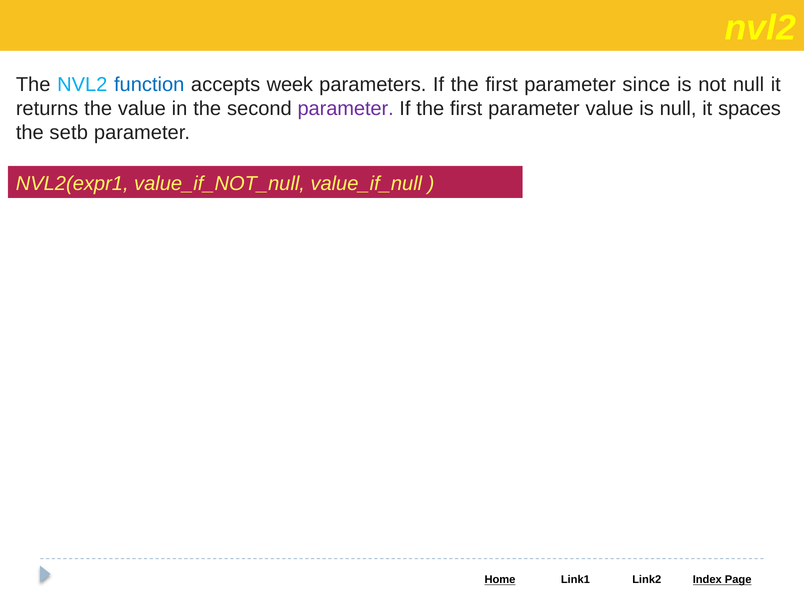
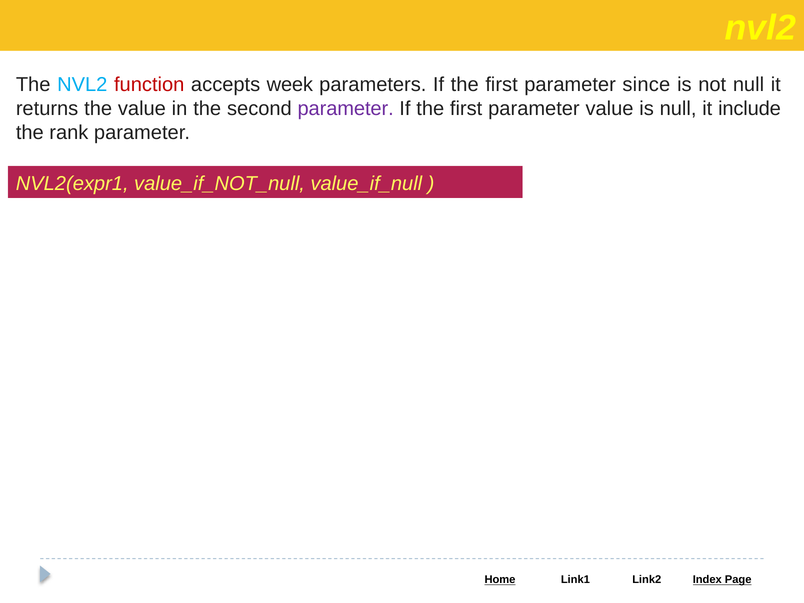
function colour: blue -> red
spaces: spaces -> include
setb: setb -> rank
